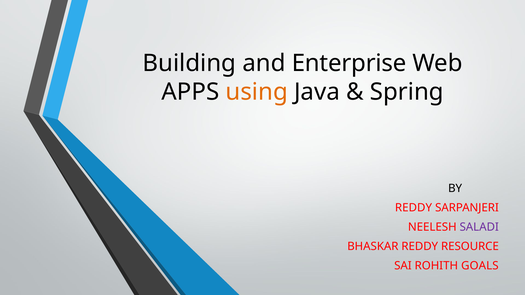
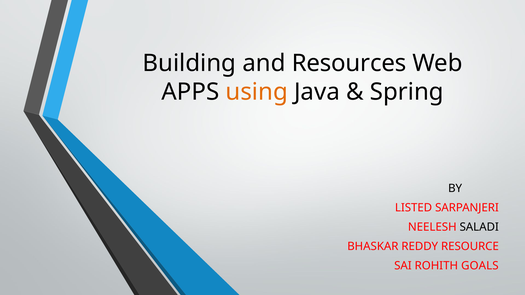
Enterprise: Enterprise -> Resources
REDDY at (413, 208): REDDY -> LISTED
SALADI colour: purple -> black
